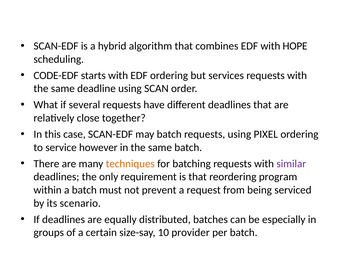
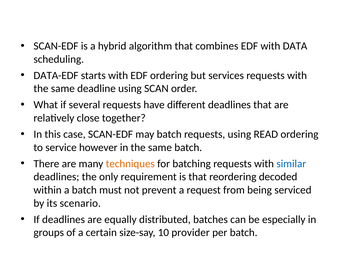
HOPE: HOPE -> DATA
CODE-EDF: CODE-EDF -> DATA-EDF
PIXEL: PIXEL -> READ
similar colour: purple -> blue
program: program -> decoded
